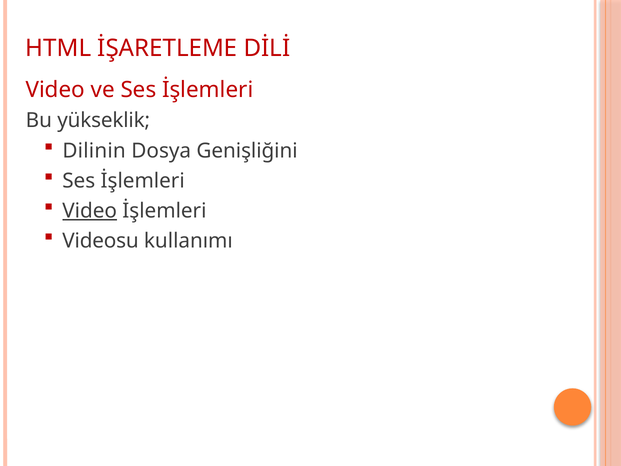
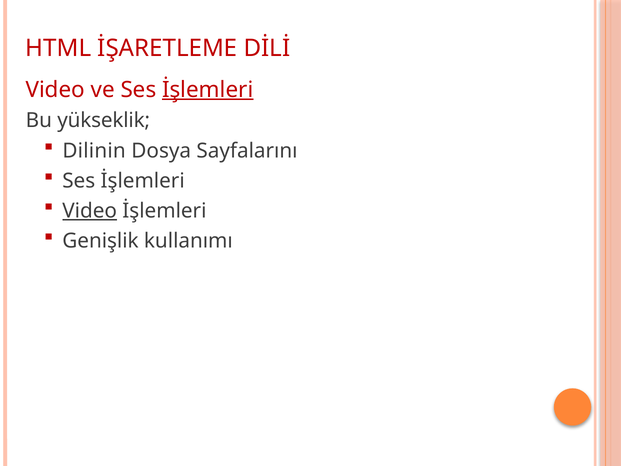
İşlemleri at (208, 90) underline: none -> present
Genişliğini: Genişliğini -> Sayfalarını
Videosu: Videosu -> Genişlik
